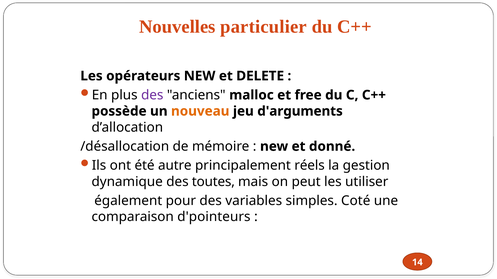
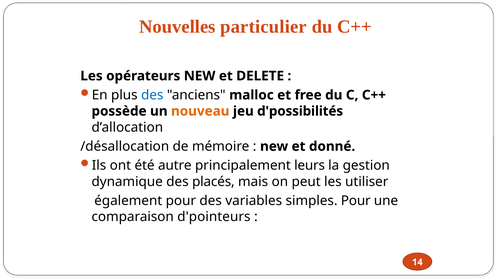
des at (152, 95) colour: purple -> blue
d'arguments: d'arguments -> d'possibilités
réels: réels -> leurs
toutes: toutes -> placés
simples Coté: Coté -> Pour
